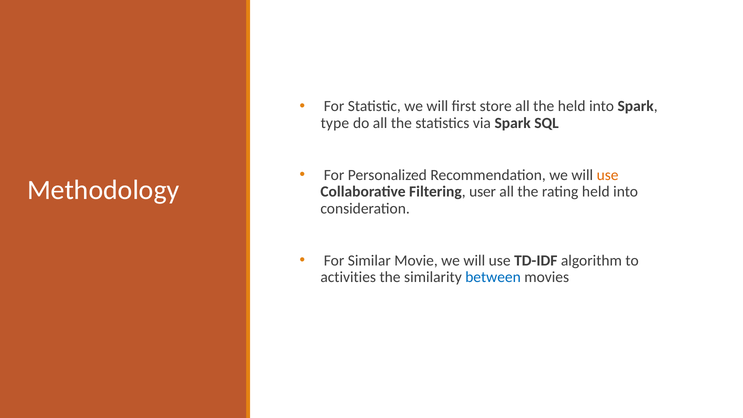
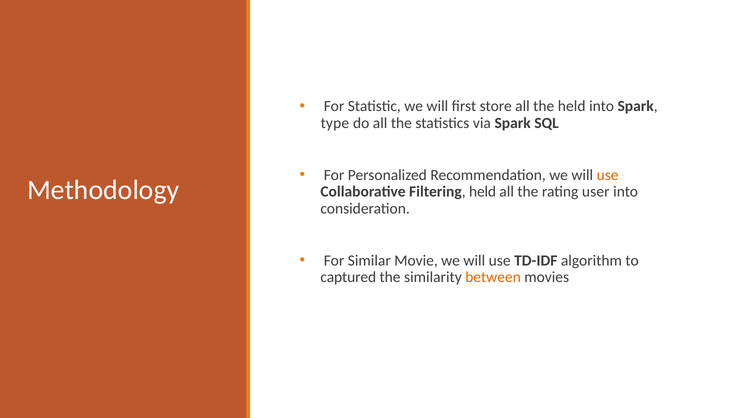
Filtering user: user -> held
rating held: held -> user
activities: activities -> captured
between colour: blue -> orange
